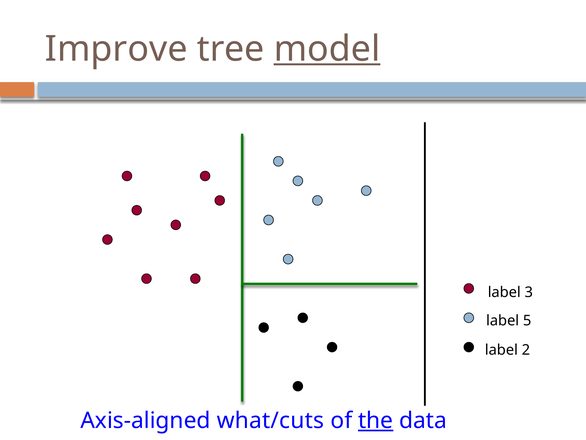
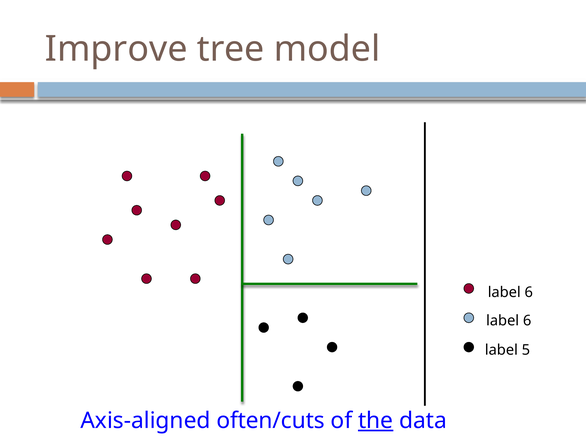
model underline: present -> none
3 at (529, 292): 3 -> 6
5 at (527, 320): 5 -> 6
2: 2 -> 5
what/cuts: what/cuts -> often/cuts
